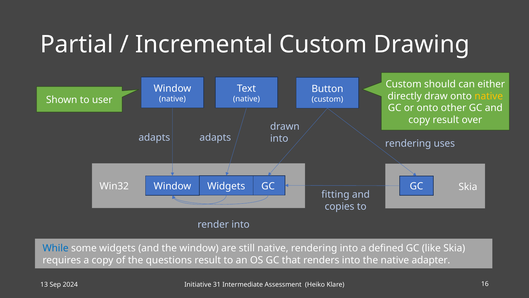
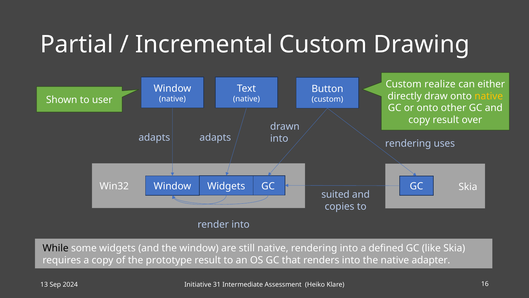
should: should -> realize
fitting: fitting -> suited
While colour: blue -> black
questions: questions -> prototype
